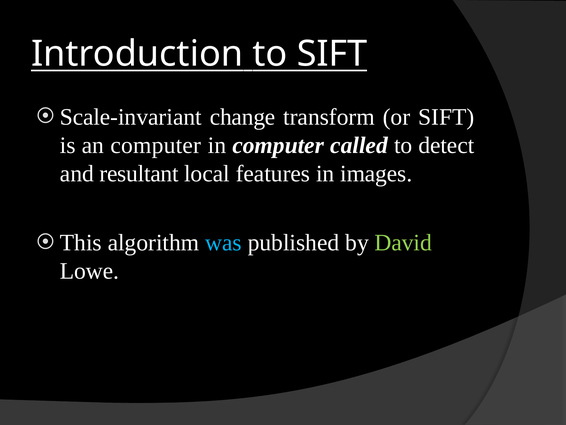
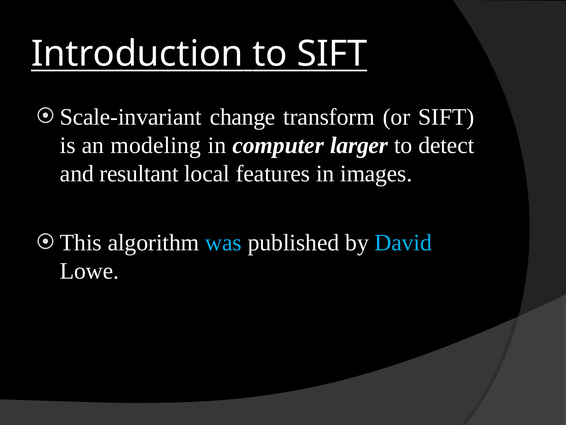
an computer: computer -> modeling
called: called -> larger
David colour: light green -> light blue
